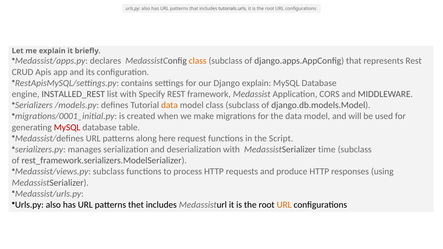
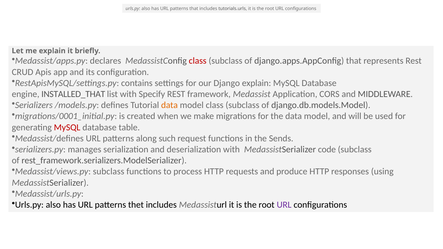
class at (198, 61) colour: orange -> red
INSTALLED_REST: INSTALLED_REST -> INSTALLED_THAT
here: here -> such
Script: Script -> Sends
time: time -> code
URL at (284, 205) colour: orange -> purple
